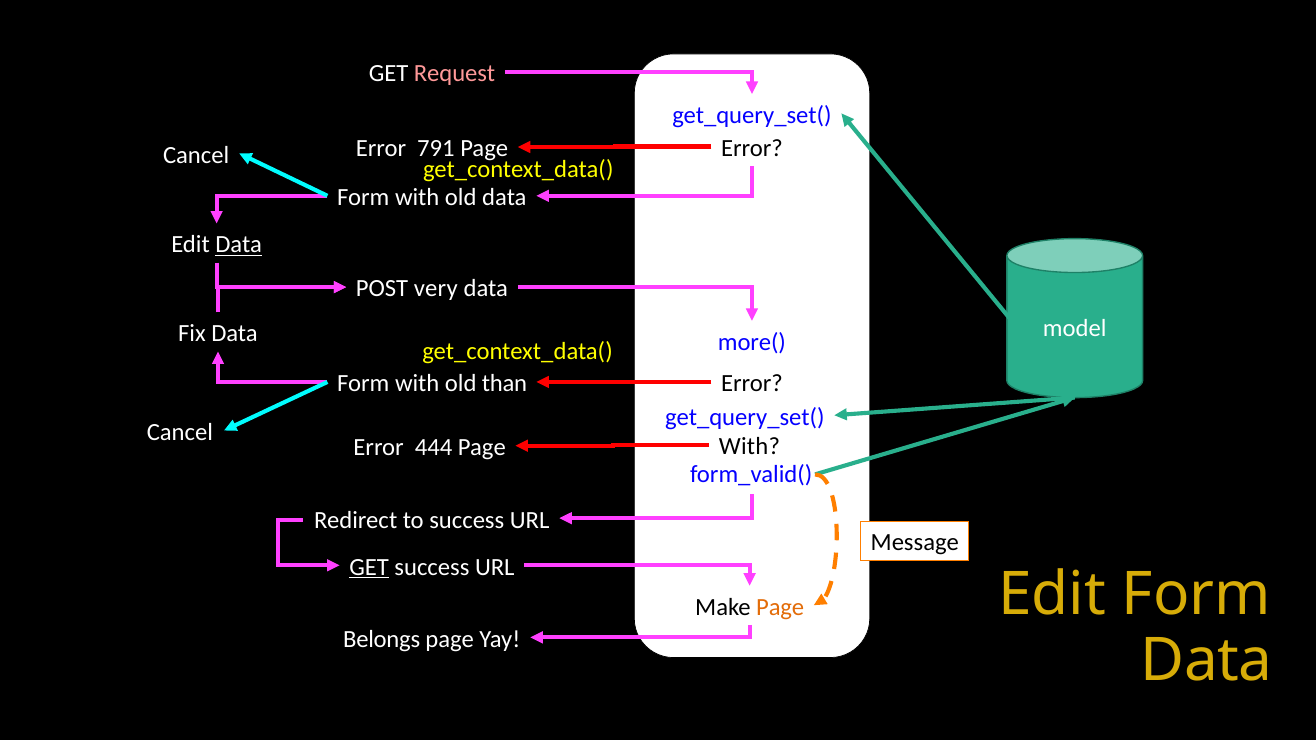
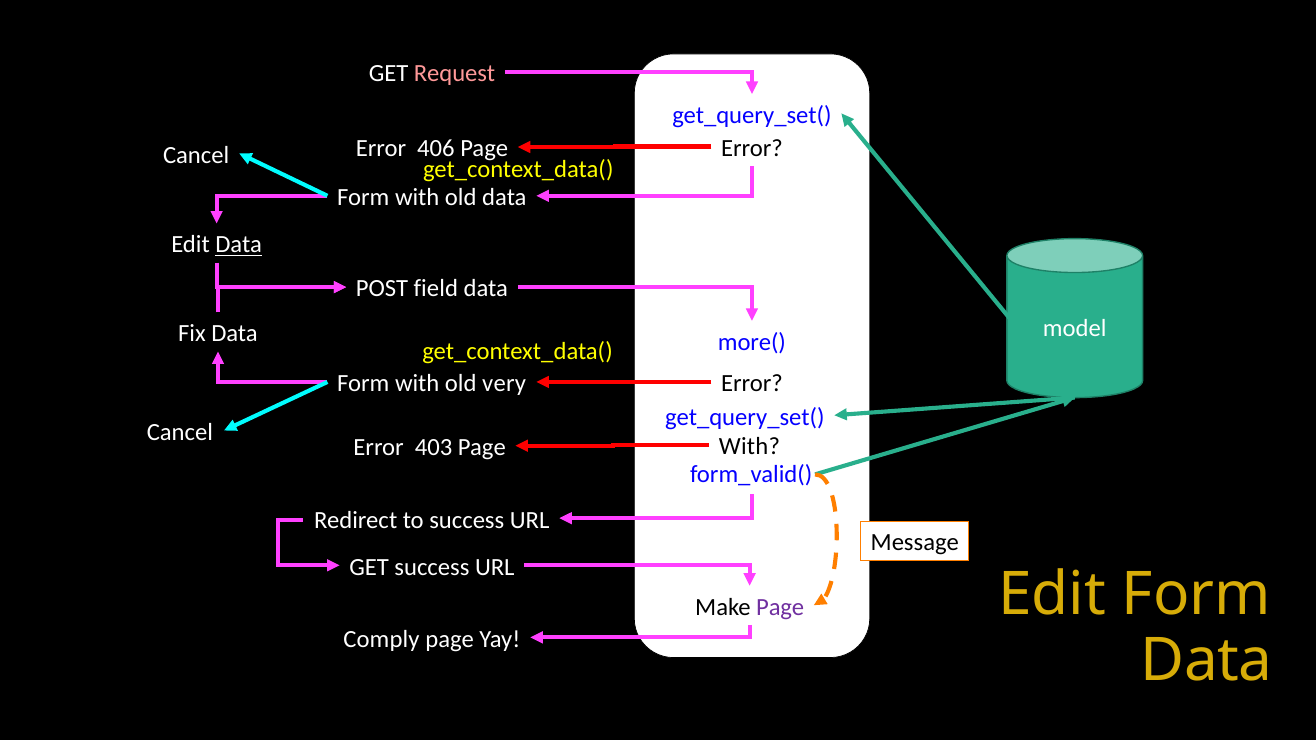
791: 791 -> 406
very: very -> field
than: than -> very
444: 444 -> 403
GET at (369, 567) underline: present -> none
Page at (780, 607) colour: orange -> purple
Belongs: Belongs -> Comply
